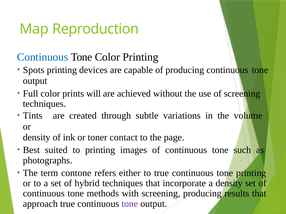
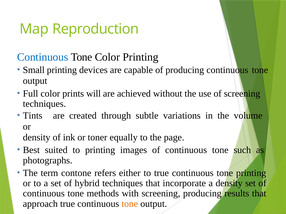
Spots: Spots -> Small
contact: contact -> equally
tone at (130, 204) colour: purple -> orange
